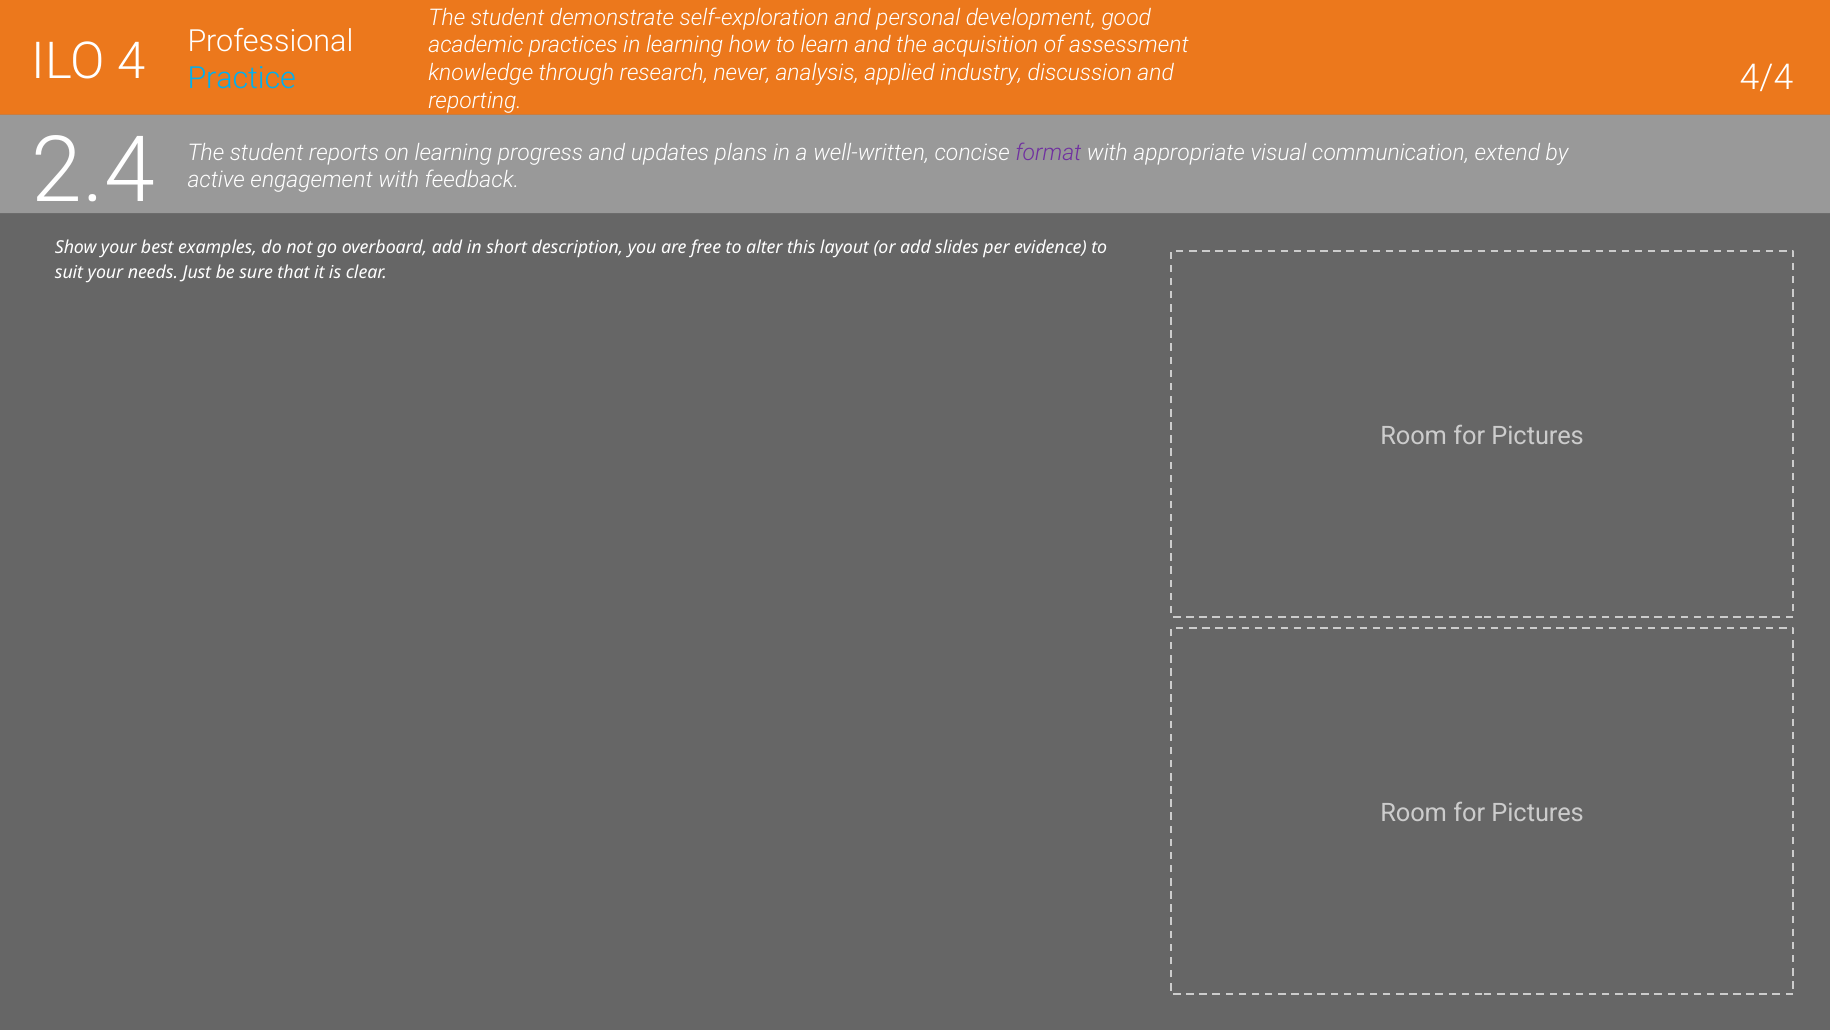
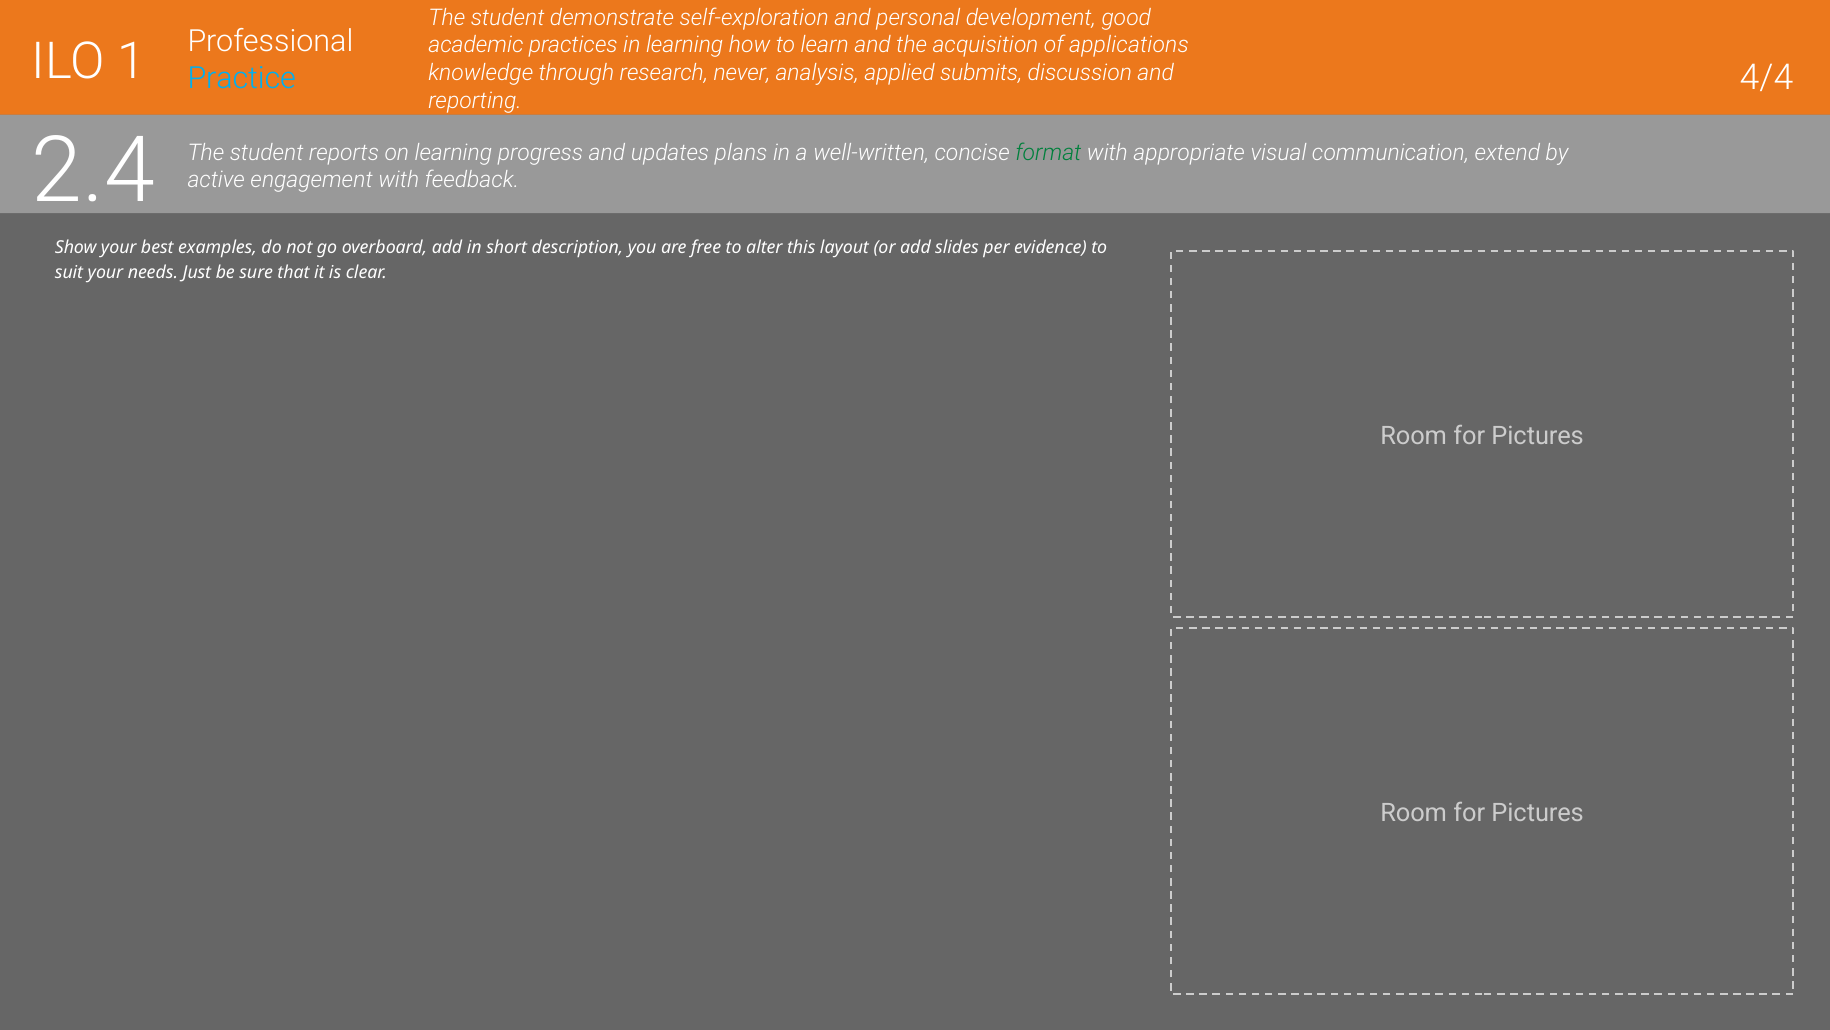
assessment: assessment -> applications
4: 4 -> 1
industry: industry -> submits
format colour: purple -> green
